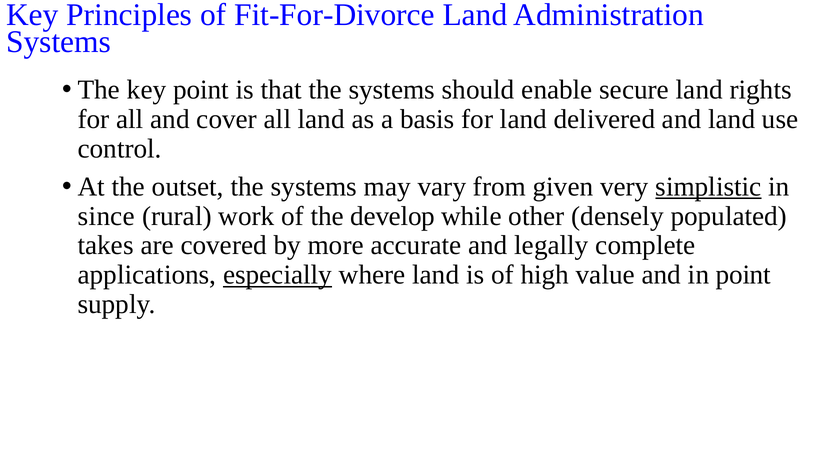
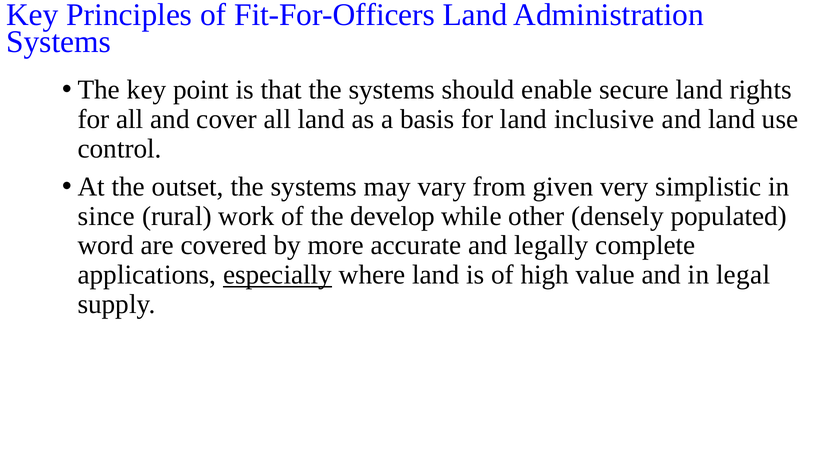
Fit-For-Divorce: Fit-For-Divorce -> Fit-For-Officers
delivered: delivered -> inclusive
simplistic underline: present -> none
takes: takes -> word
in point: point -> legal
